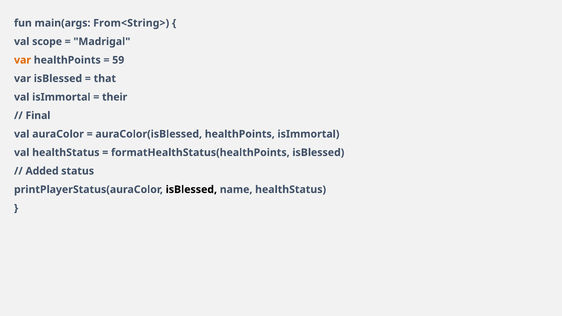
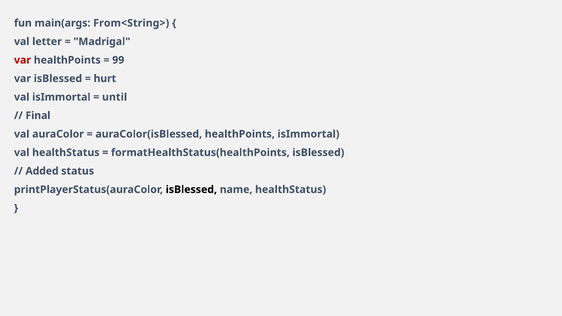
scope: scope -> letter
var at (23, 60) colour: orange -> red
59: 59 -> 99
that: that -> hurt
their: their -> until
